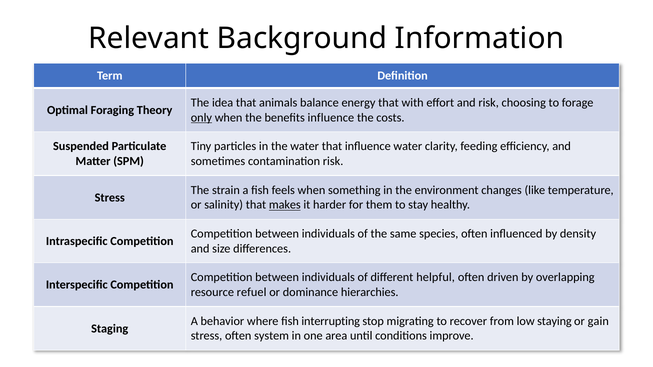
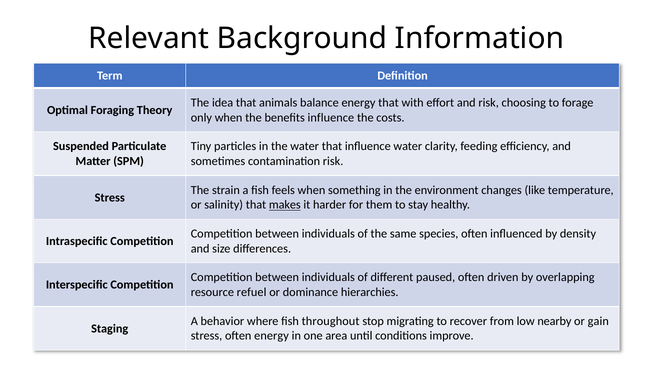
only underline: present -> none
helpful: helpful -> paused
interrupting: interrupting -> throughout
staying: staying -> nearby
often system: system -> energy
